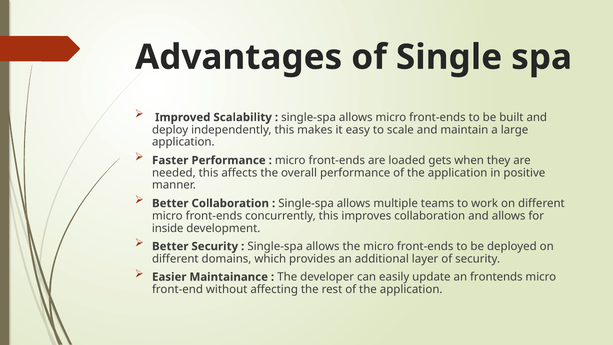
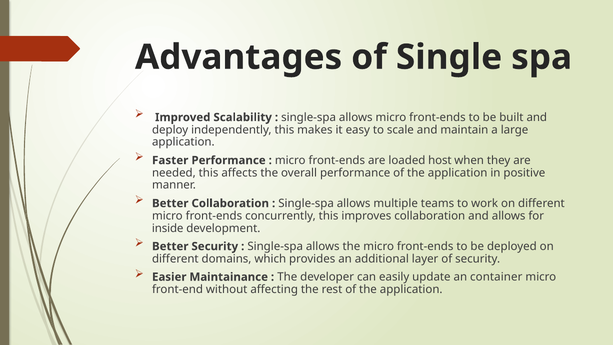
gets: gets -> host
frontends: frontends -> container
